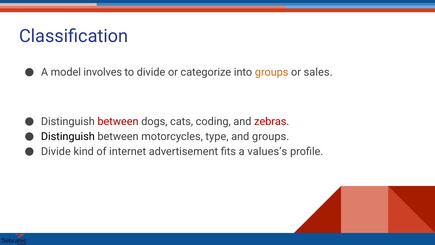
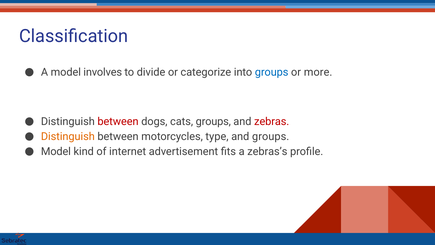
groups at (272, 72) colour: orange -> blue
sales: sales -> more
cats coding: coding -> groups
Distinguish at (68, 136) colour: black -> orange
Divide at (56, 151): Divide -> Model
values’s: values’s -> zebras’s
